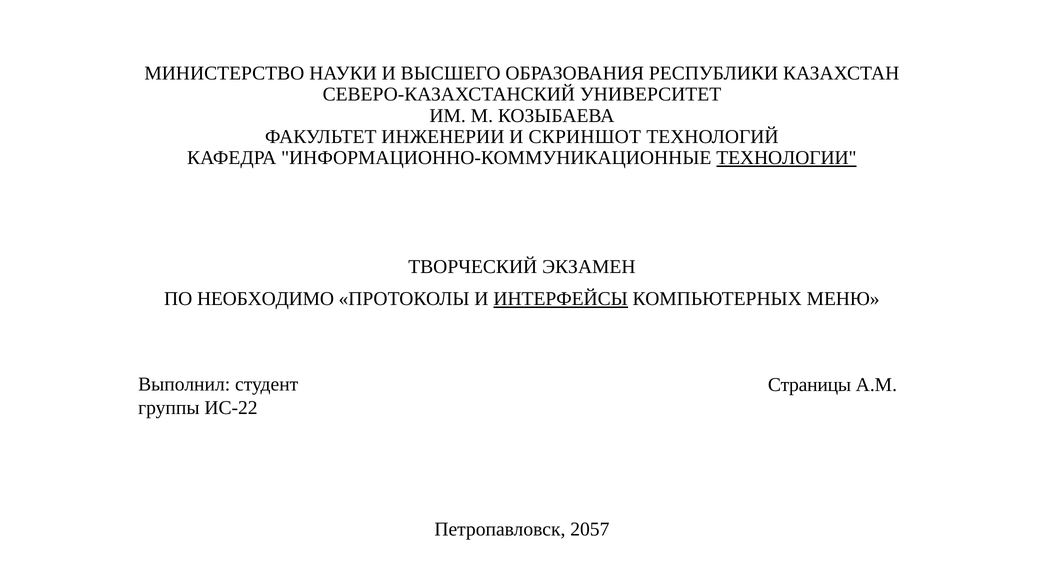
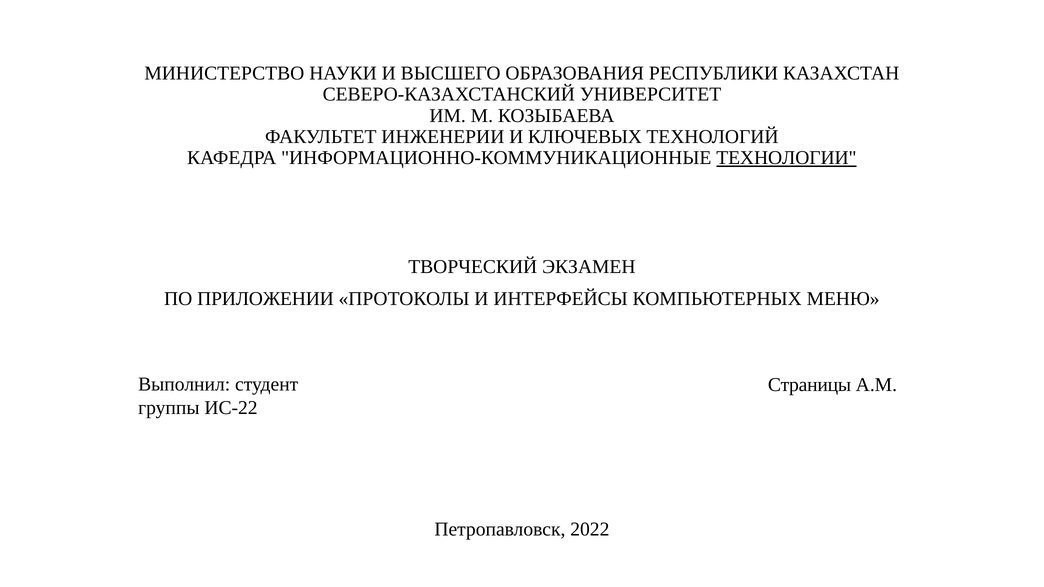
СКРИНШОТ: СКРИНШОТ -> КЛЮЧЕВЫХ
НЕОБХОДИМО: НЕОБХОДИМО -> ПРИЛОЖЕНИИ
ИНТЕРФЕЙСЫ underline: present -> none
2057: 2057 -> 2022
